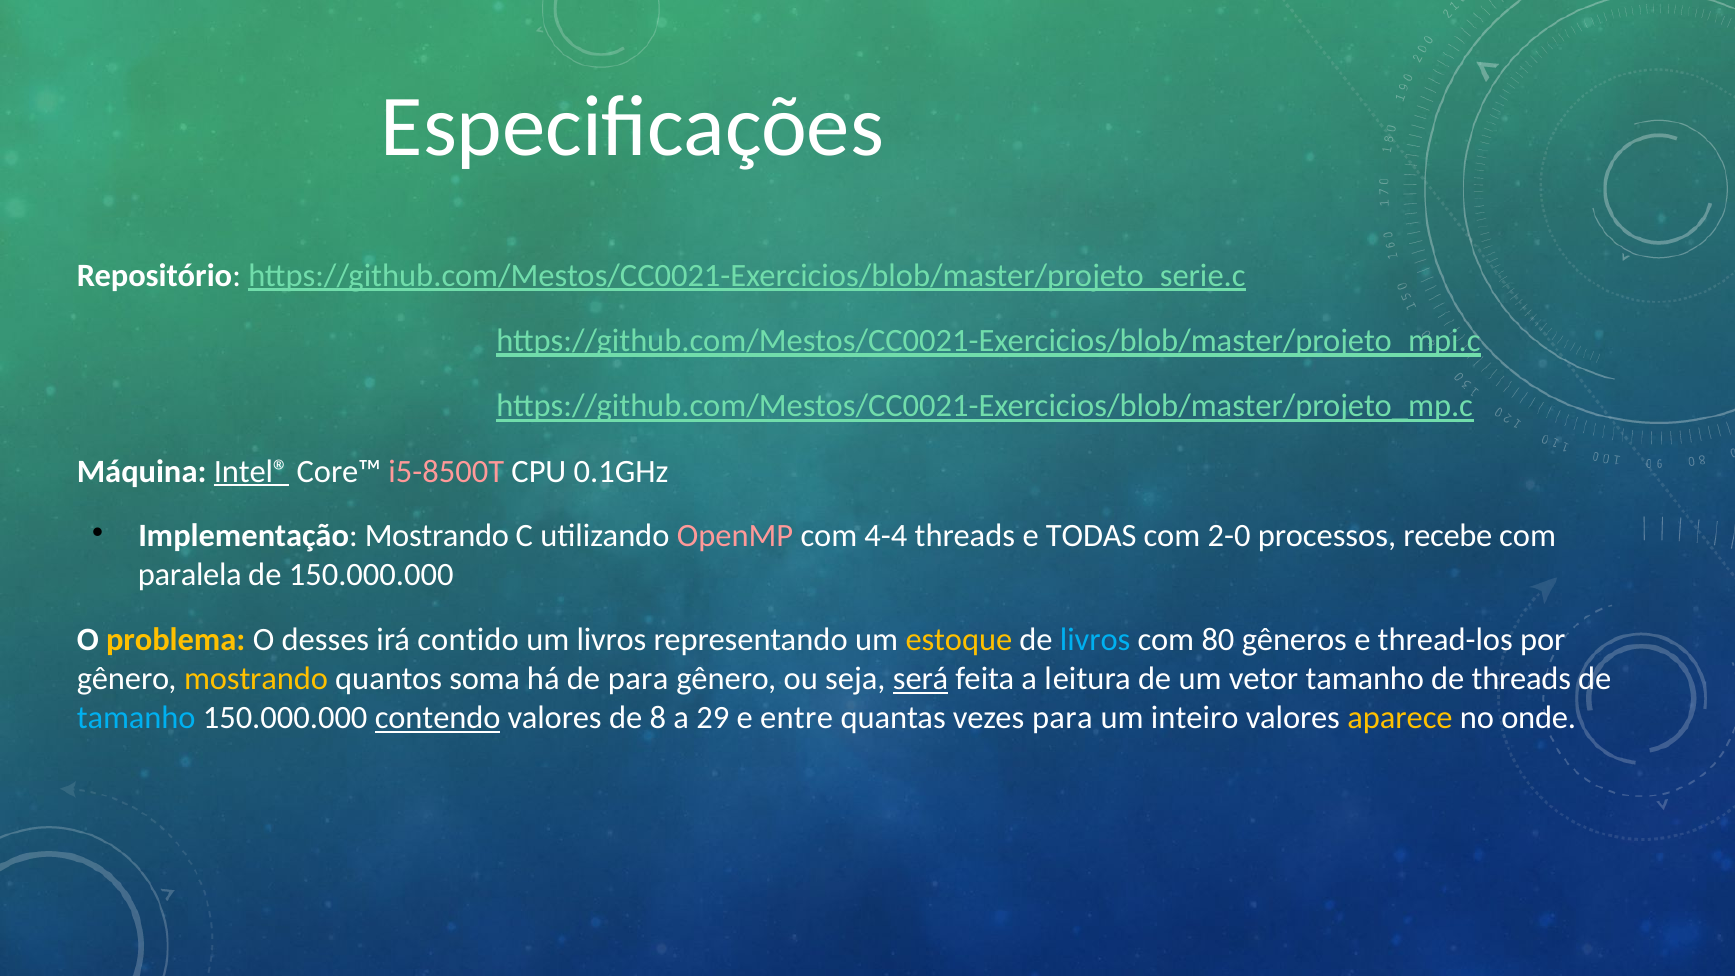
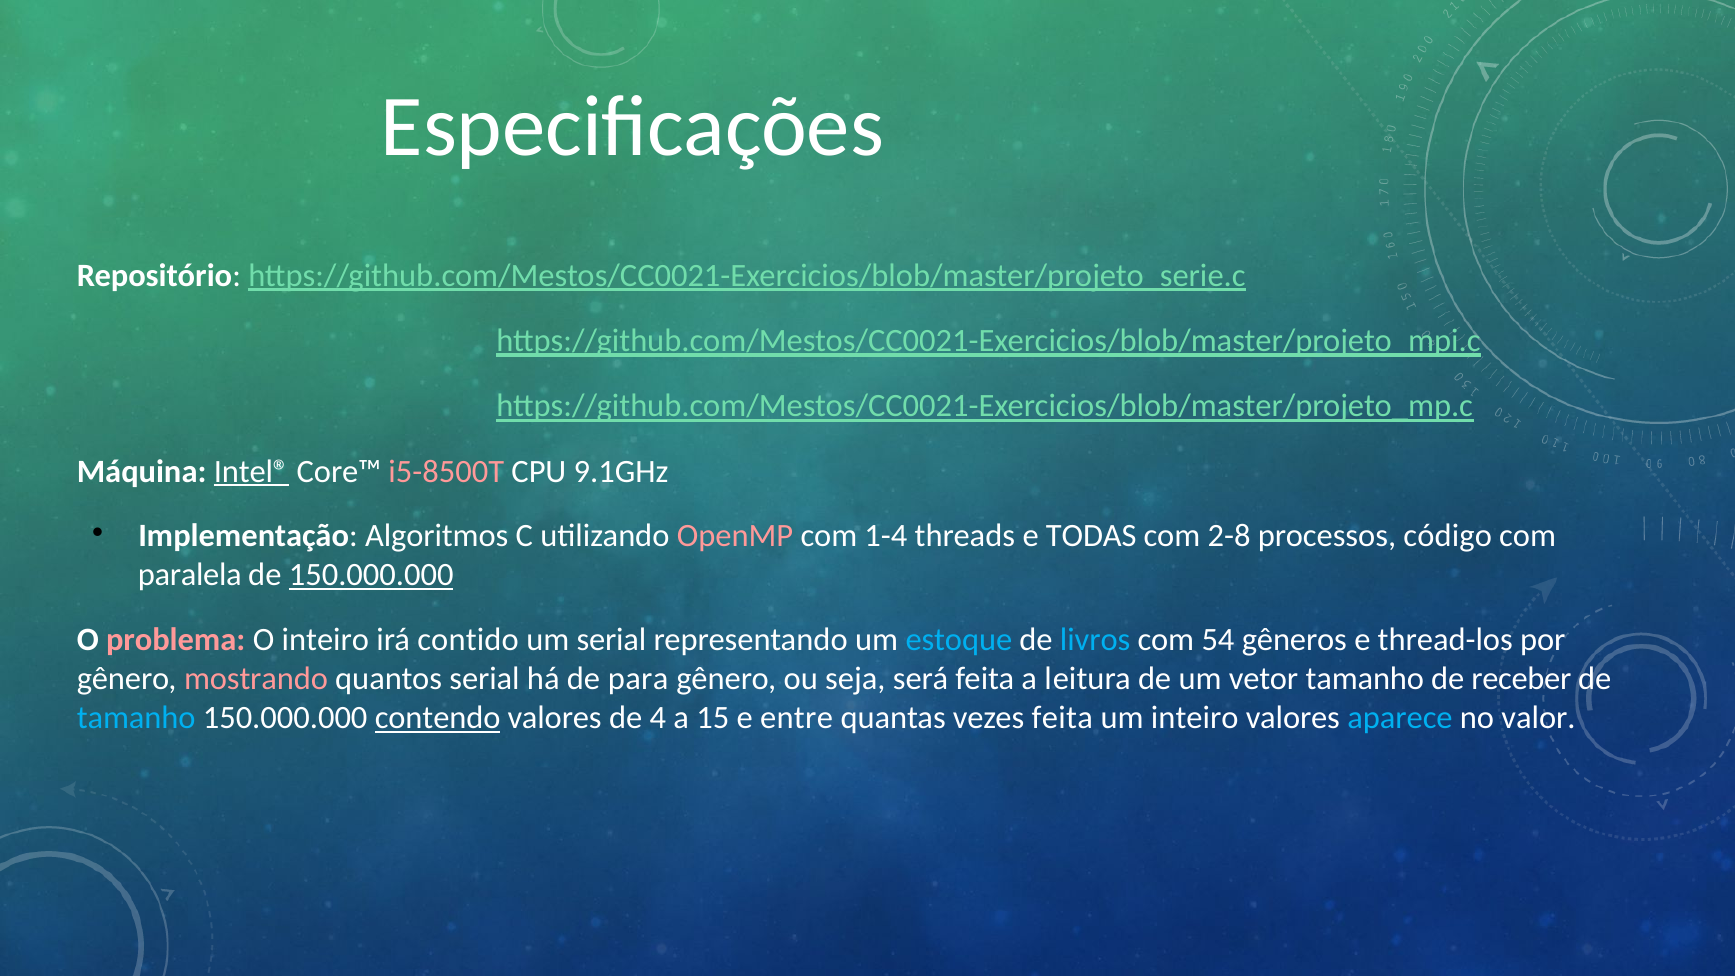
0.1GHz: 0.1GHz -> 9.1GHz
Implementação Mostrando: Mostrando -> Algoritmos
4-4: 4-4 -> 1-4
2-0: 2-0 -> 2-8
recebe: recebe -> código
150.000.000 at (371, 575) underline: none -> present
problema colour: yellow -> pink
O desses: desses -> inteiro
um livros: livros -> serial
estoque colour: yellow -> light blue
80: 80 -> 54
mostrando at (256, 679) colour: yellow -> pink
quantos soma: soma -> serial
será underline: present -> none
de threads: threads -> receber
8: 8 -> 4
29: 29 -> 15
vezes para: para -> feita
aparece colour: yellow -> light blue
onde: onde -> valor
